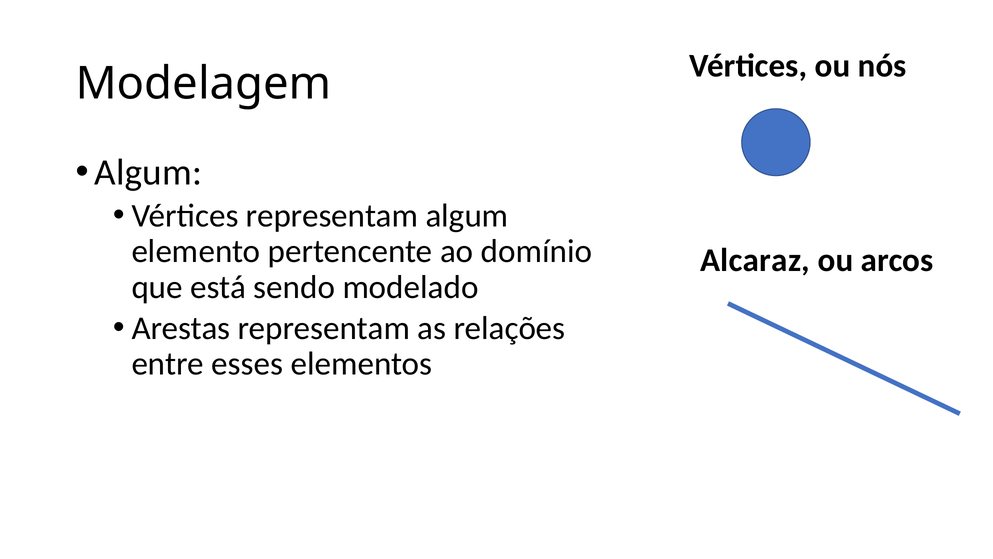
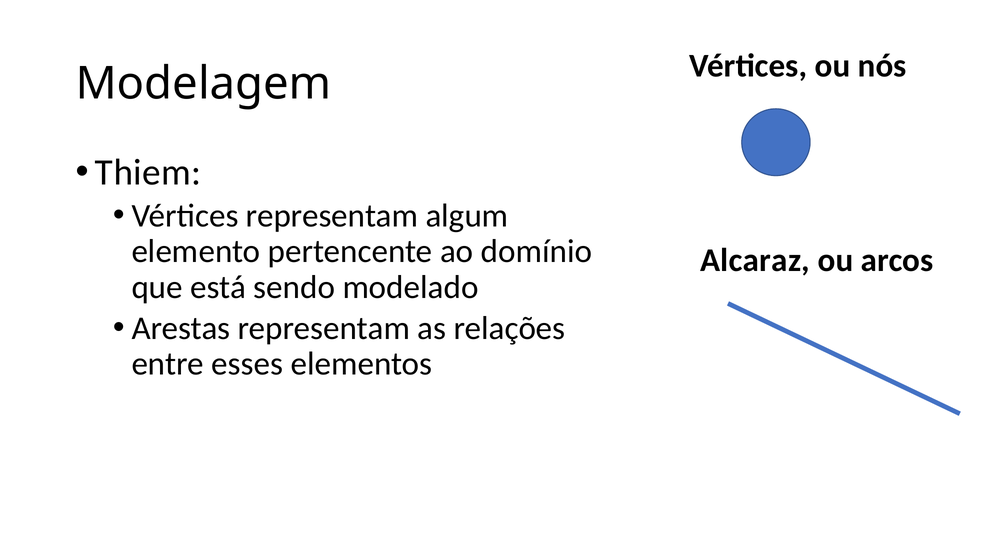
Algum at (148, 172): Algum -> Thiem
